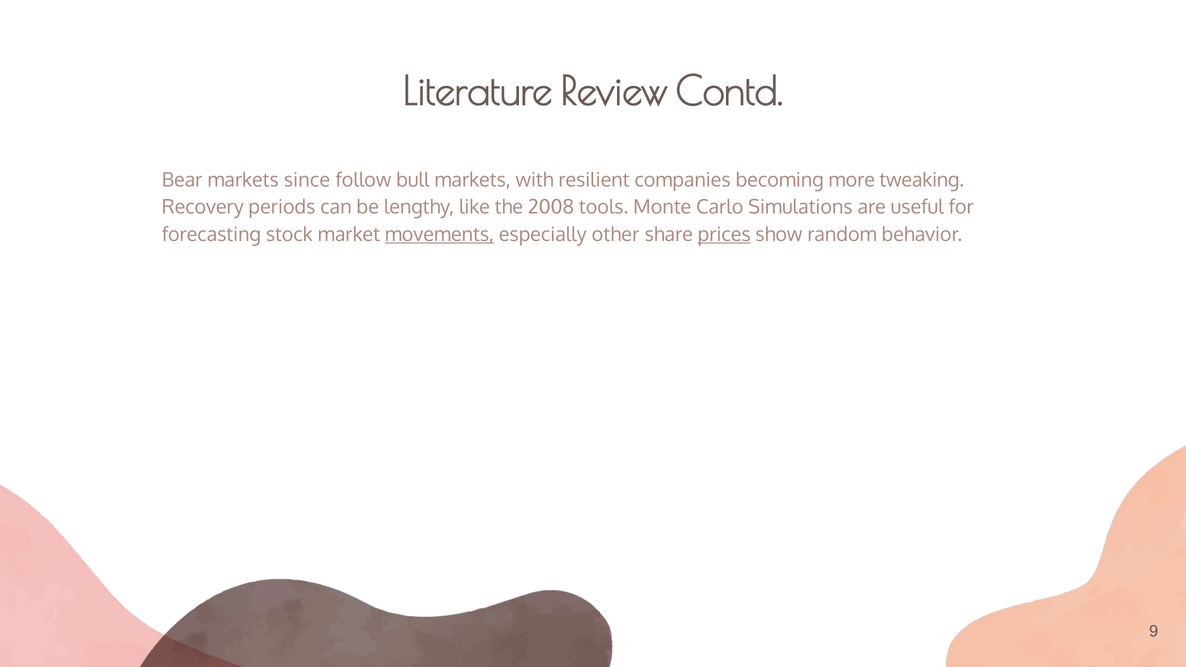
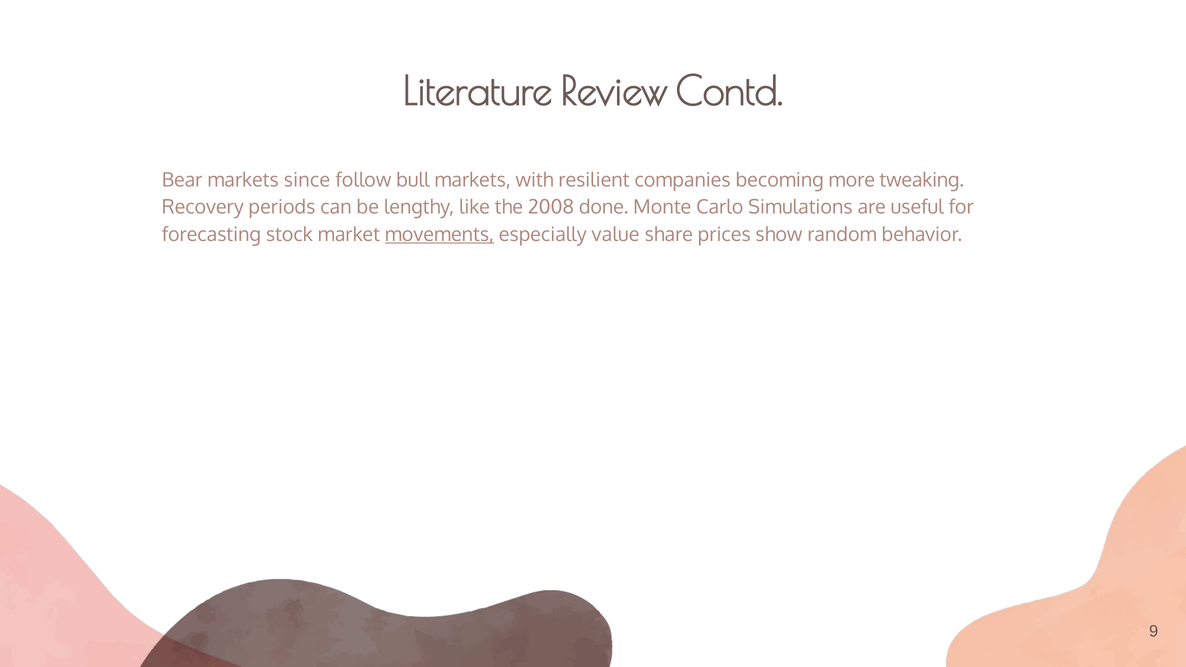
tools: tools -> done
other: other -> value
prices underline: present -> none
